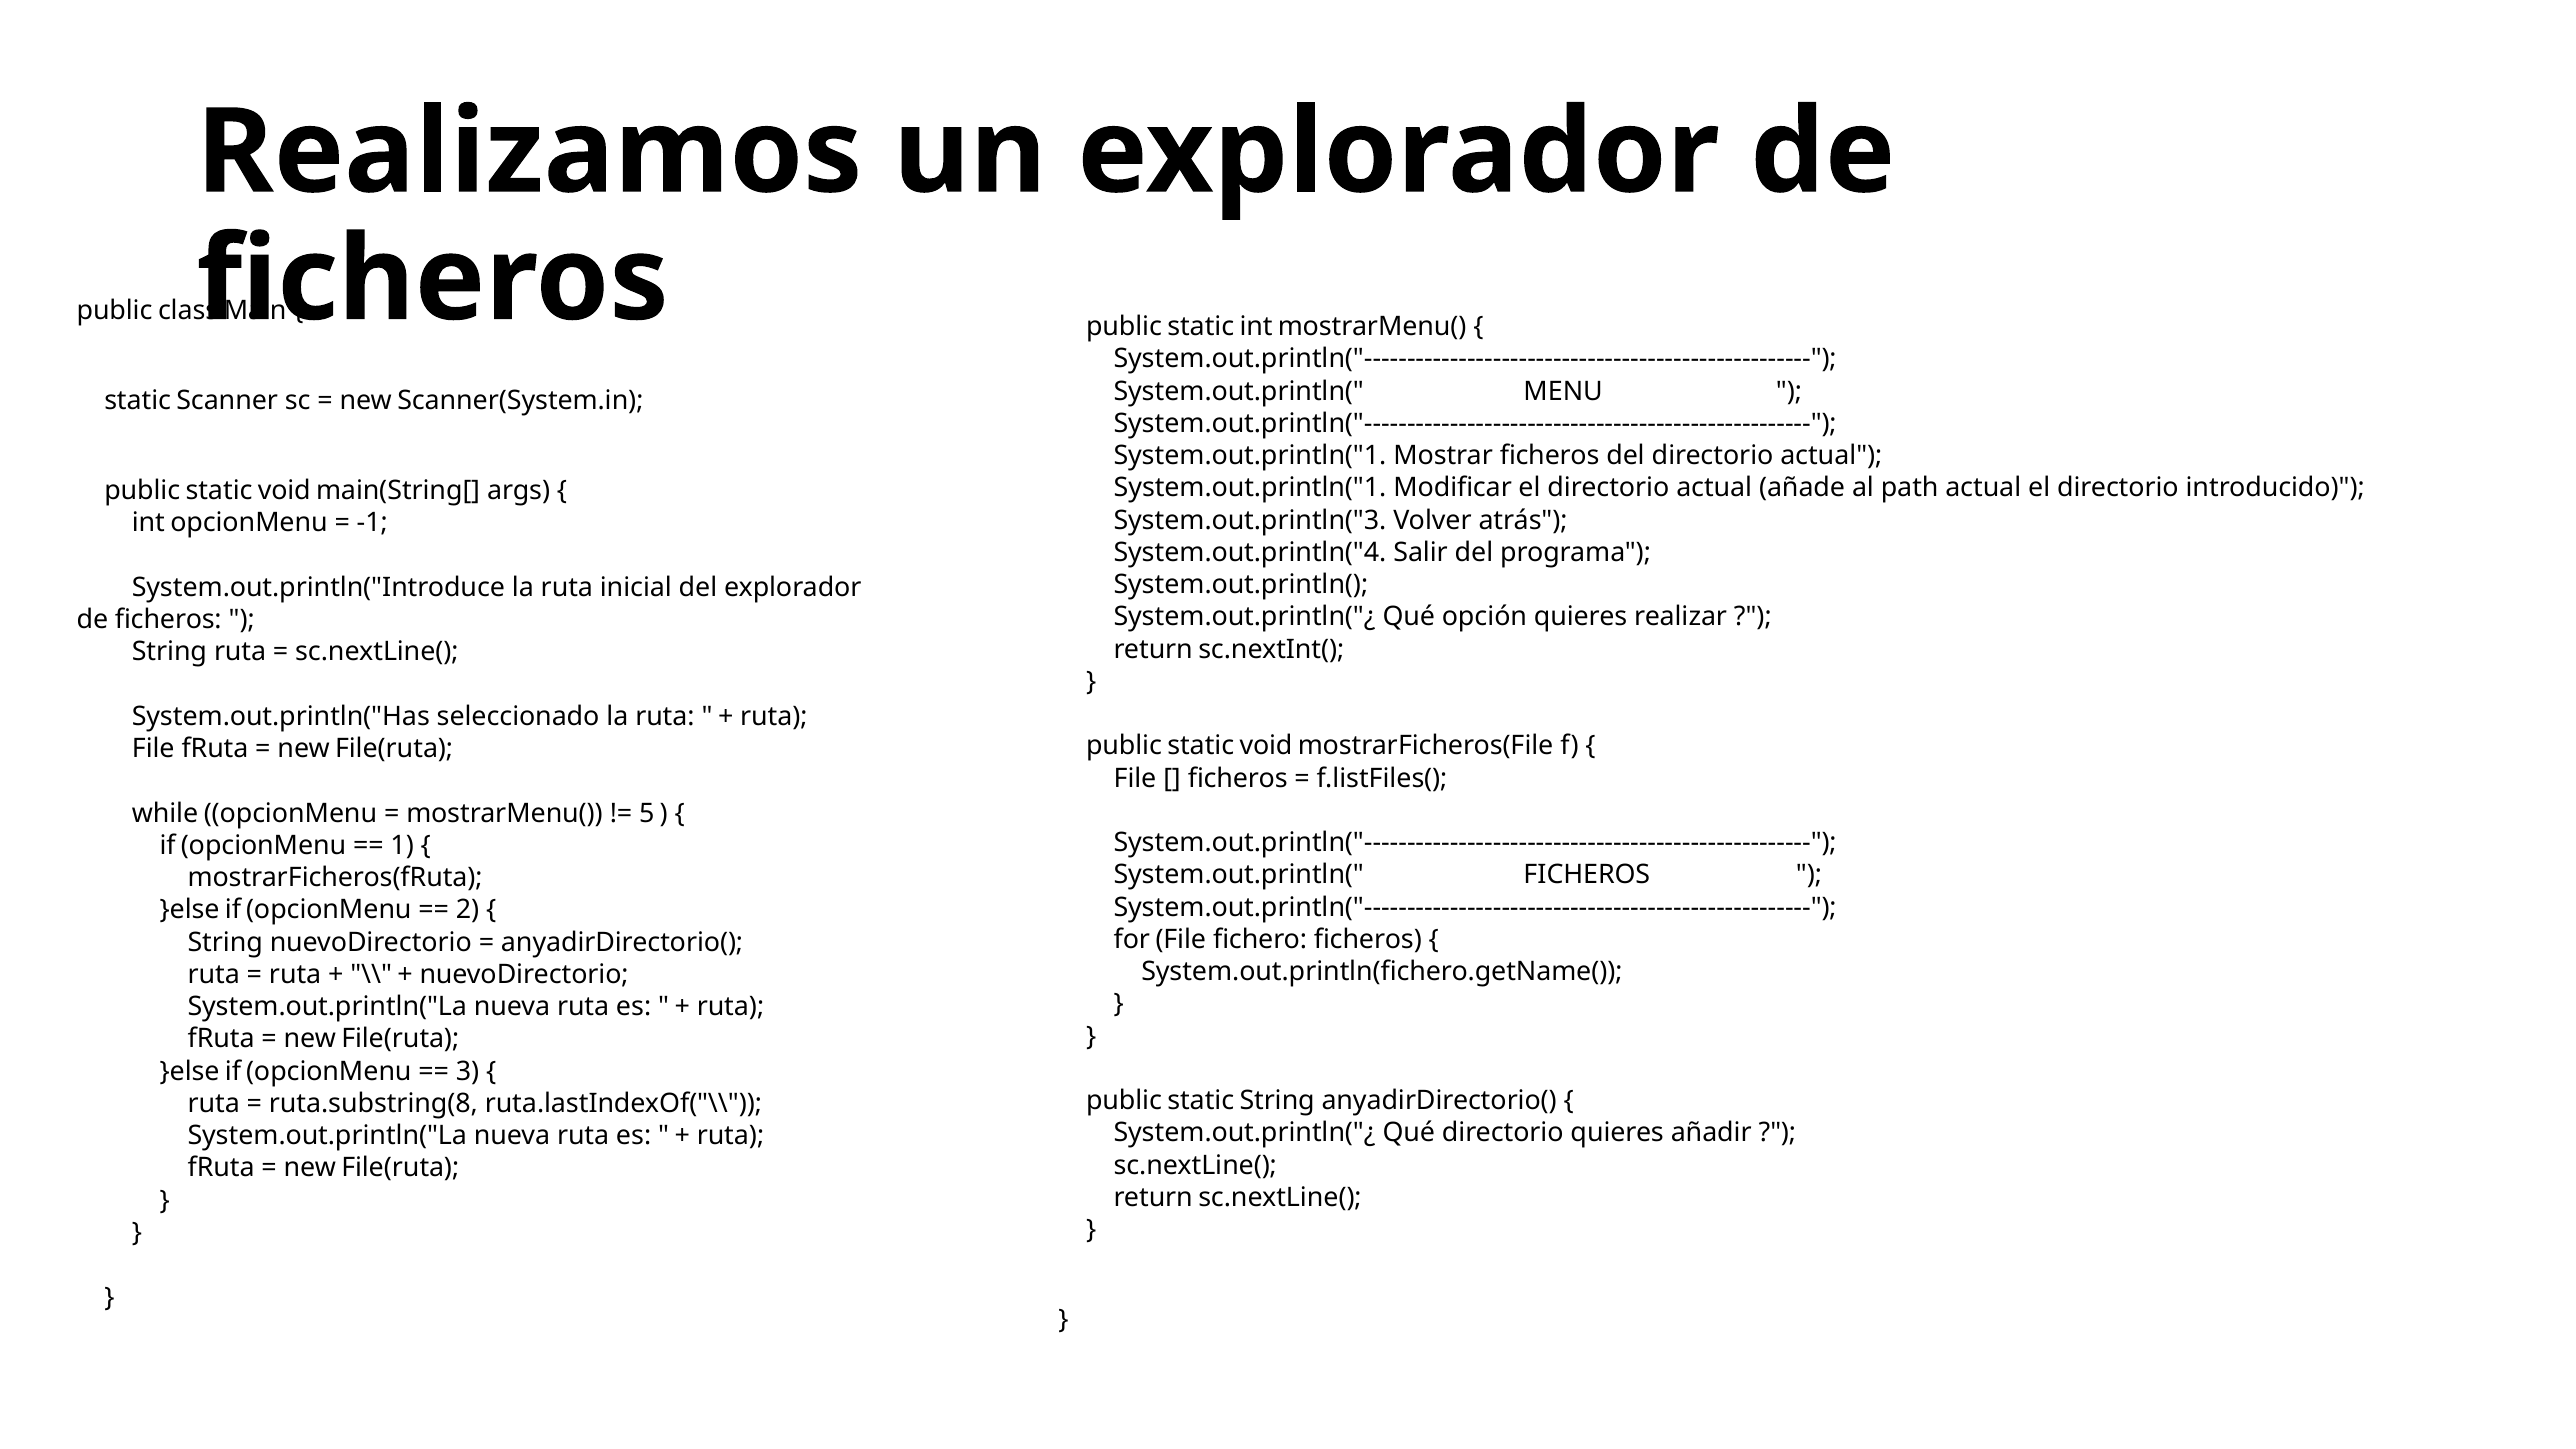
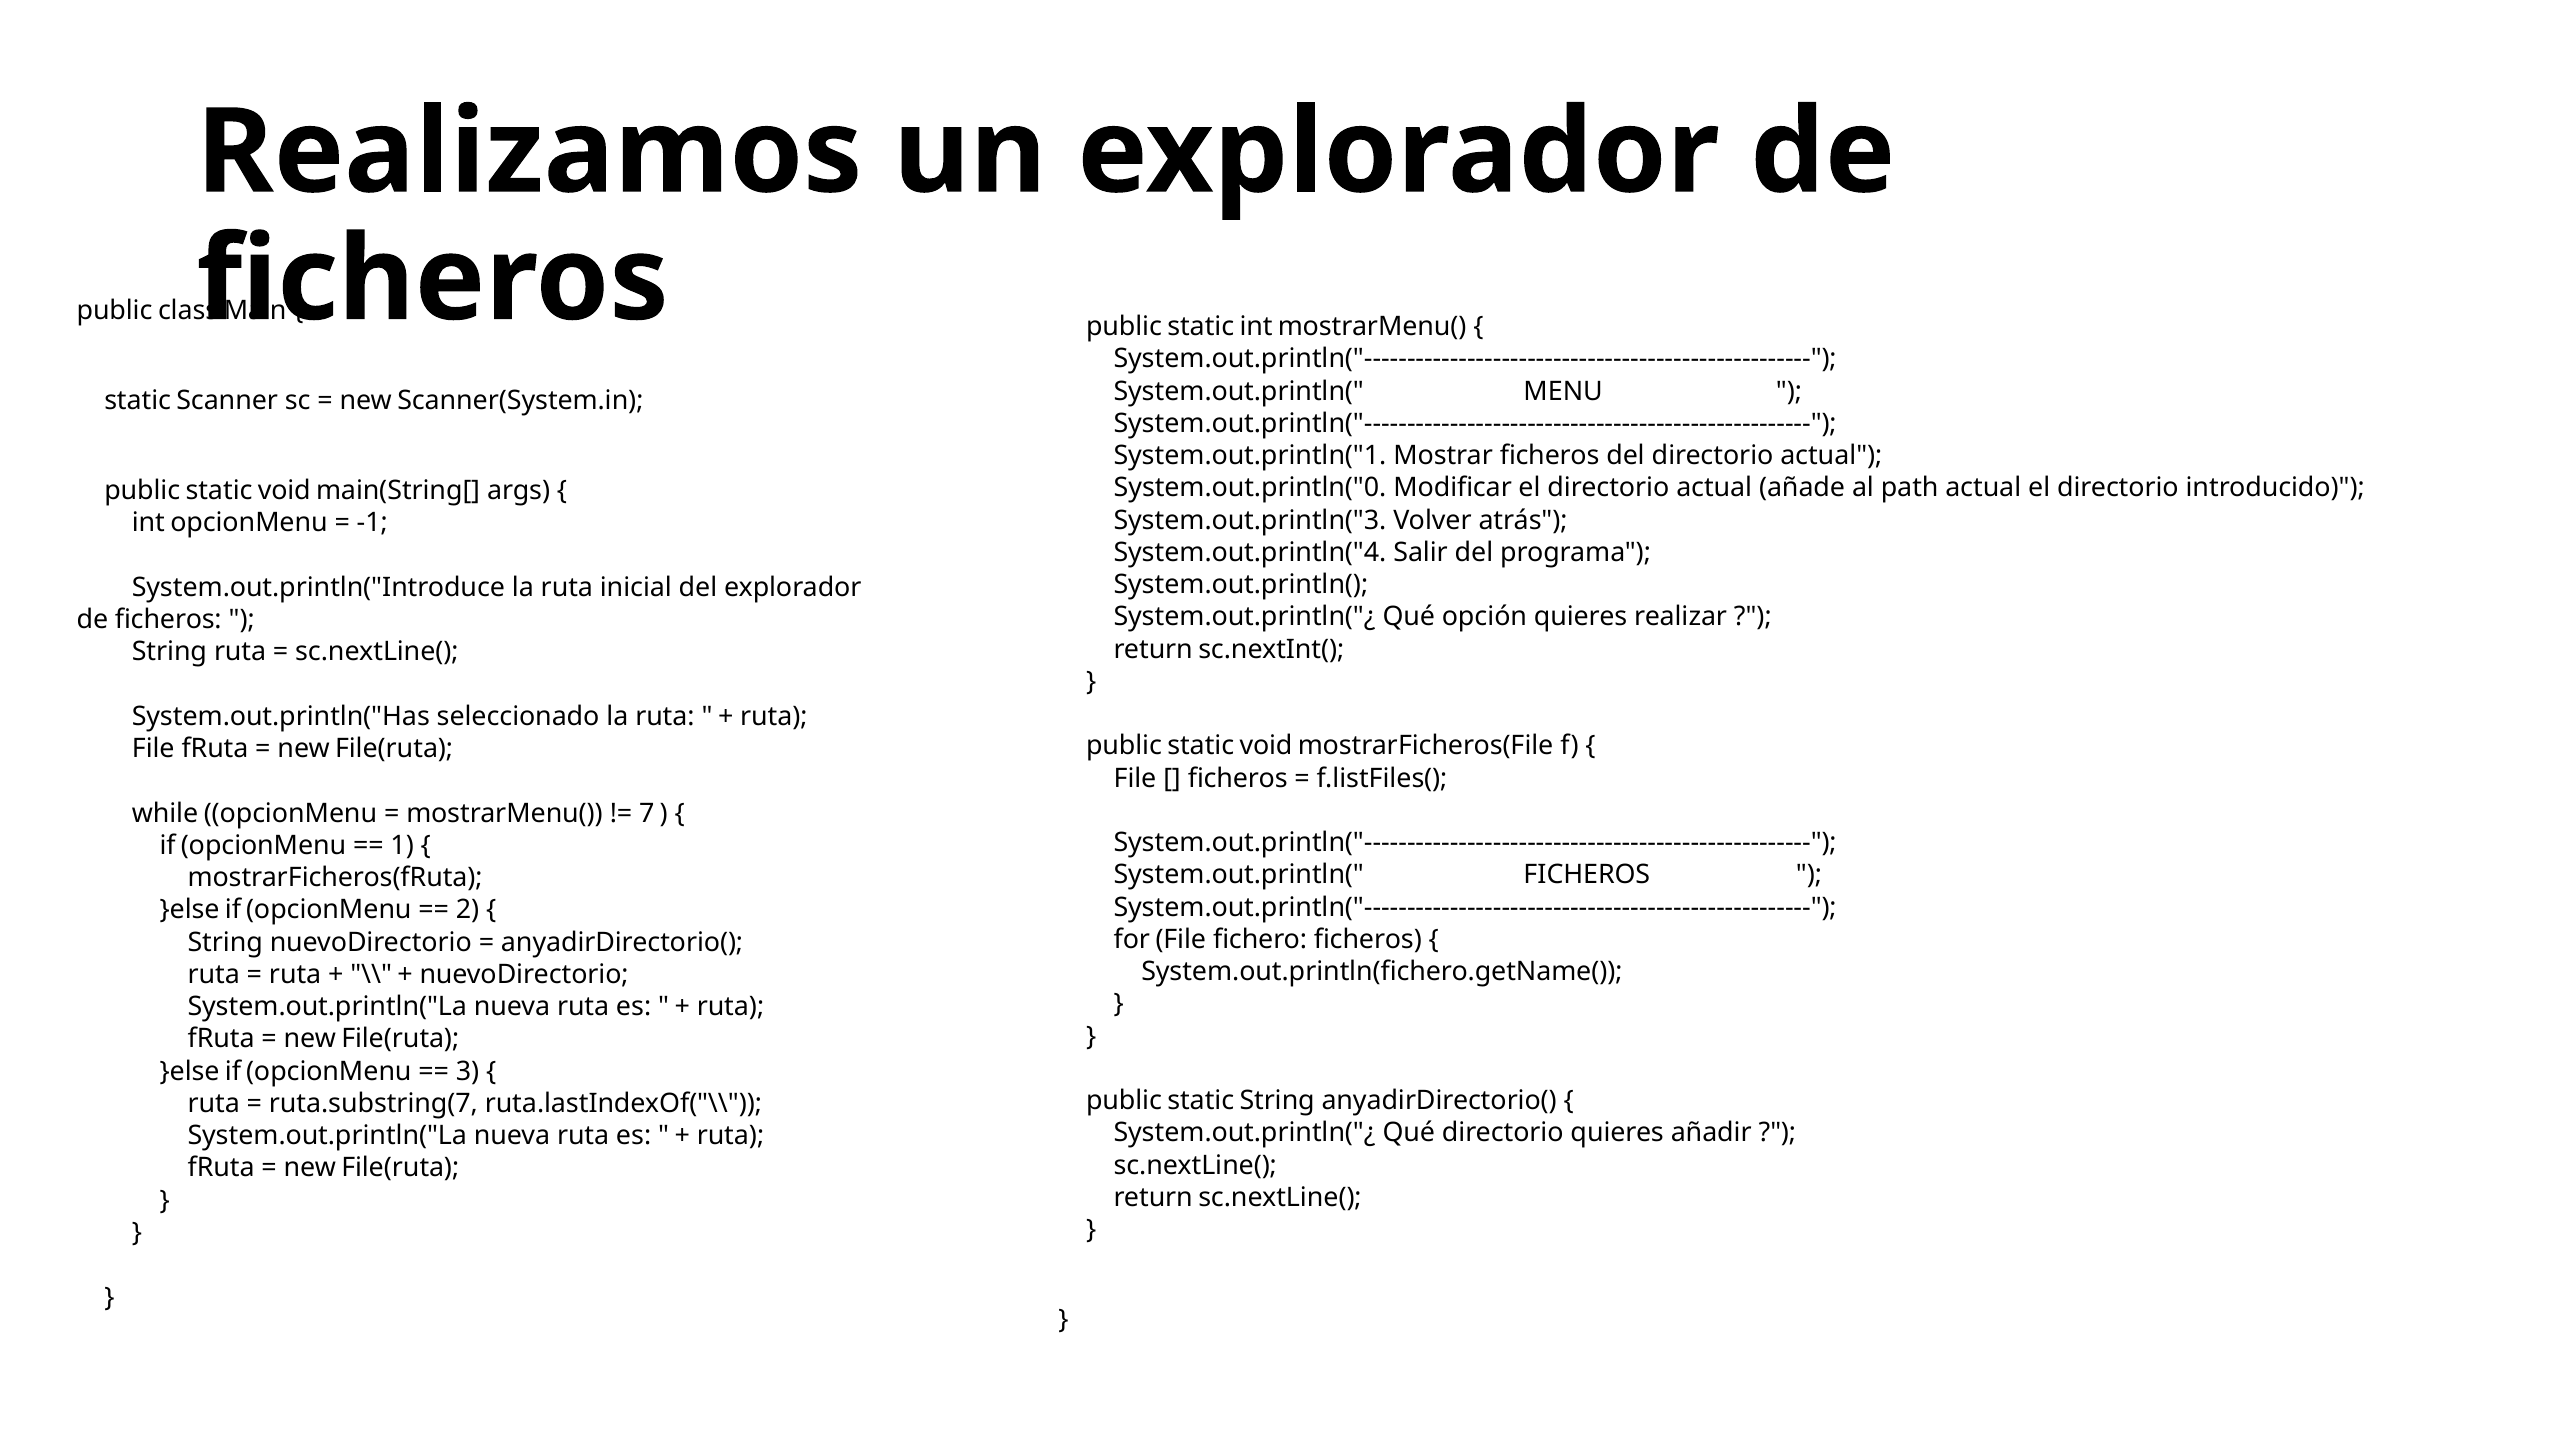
System.out.println("1 at (1250, 488): System.out.println("1 -> System.out.println("0
5: 5 -> 7
ruta.substring(8: ruta.substring(8 -> ruta.substring(7
